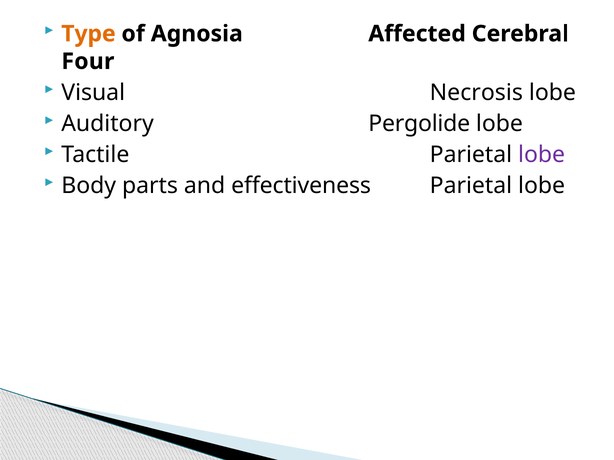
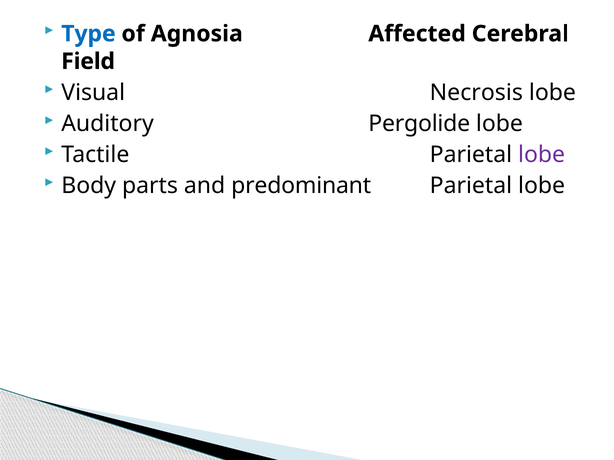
Type colour: orange -> blue
Four: Four -> Field
effectiveness: effectiveness -> predominant
